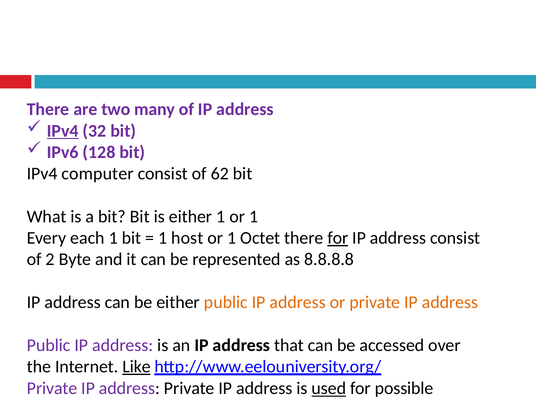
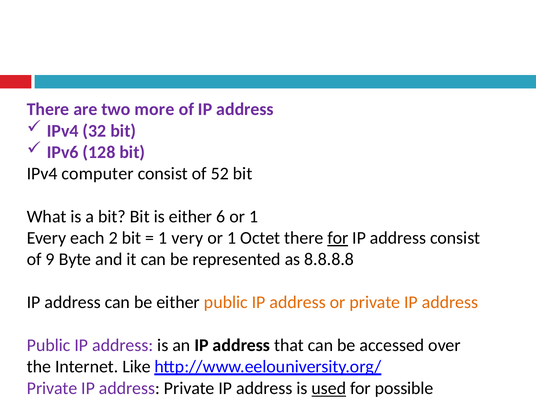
many: many -> more
IPv4 at (63, 131) underline: present -> none
62: 62 -> 52
either 1: 1 -> 6
each 1: 1 -> 2
host: host -> very
2: 2 -> 9
Like underline: present -> none
